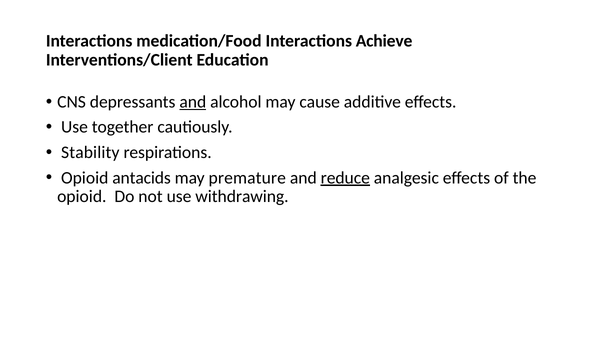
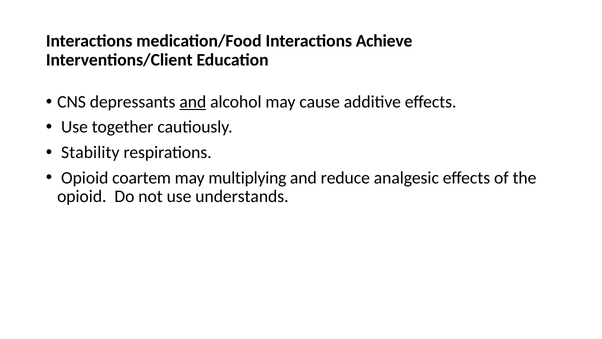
antacids: antacids -> coartem
premature: premature -> multiplying
reduce underline: present -> none
withdrawing: withdrawing -> understands
